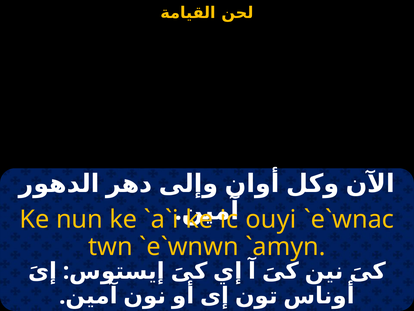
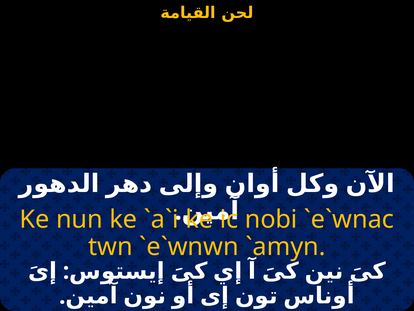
ouyi: ouyi -> nobi
